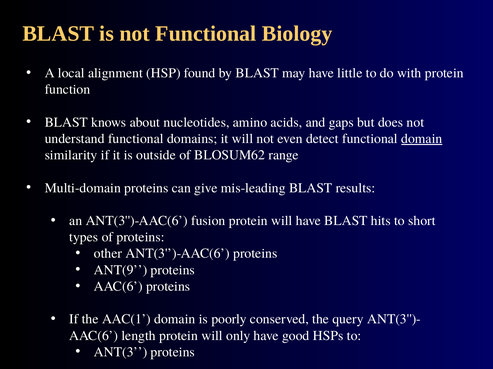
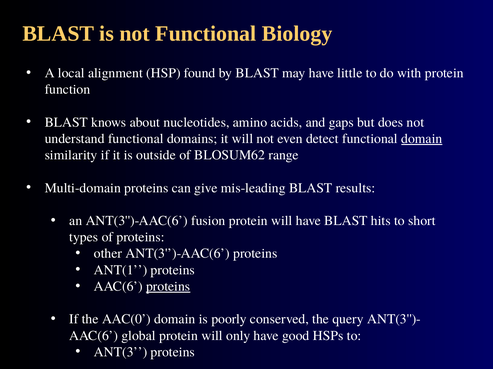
ANT(9: ANT(9 -> ANT(1
proteins at (168, 287) underline: none -> present
AAC(1: AAC(1 -> AAC(0
length: length -> global
